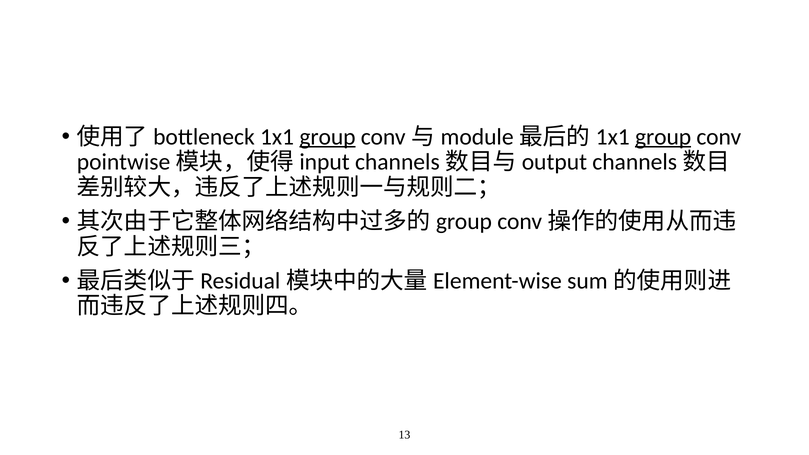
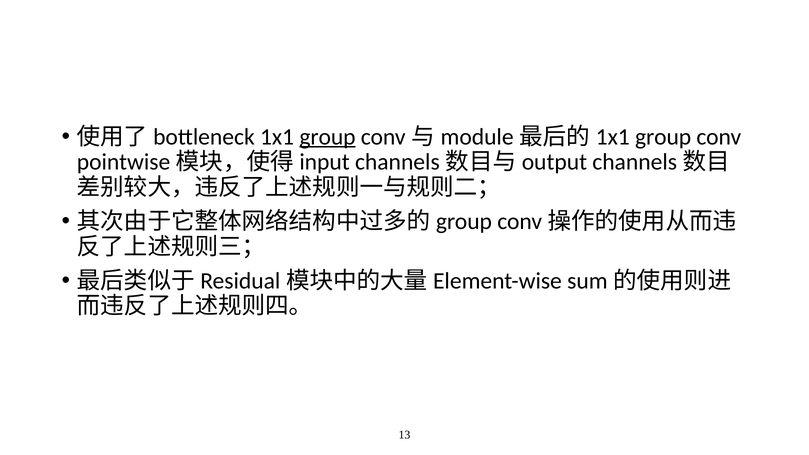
group at (663, 137) underline: present -> none
